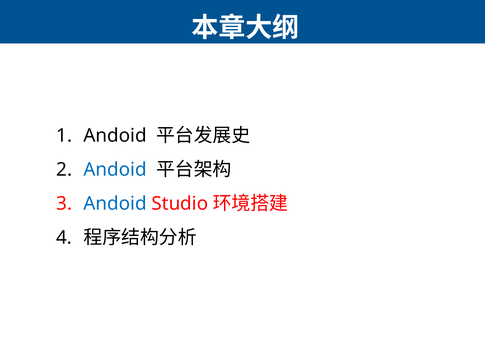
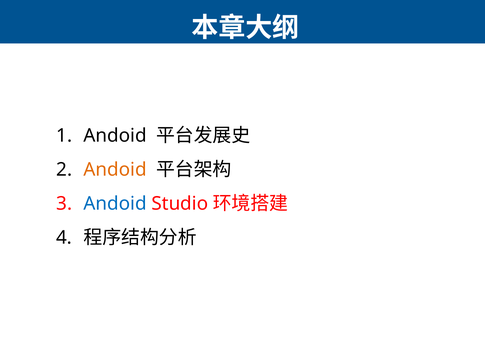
Andoid at (115, 170) colour: blue -> orange
